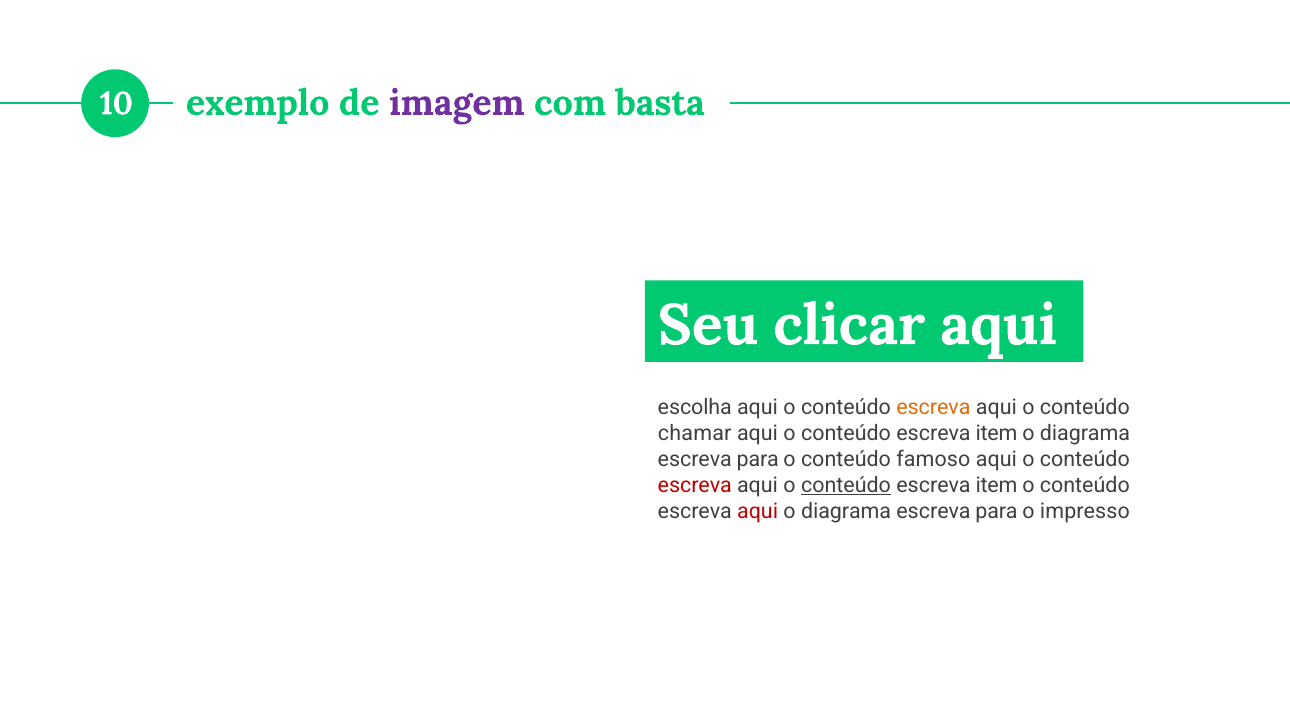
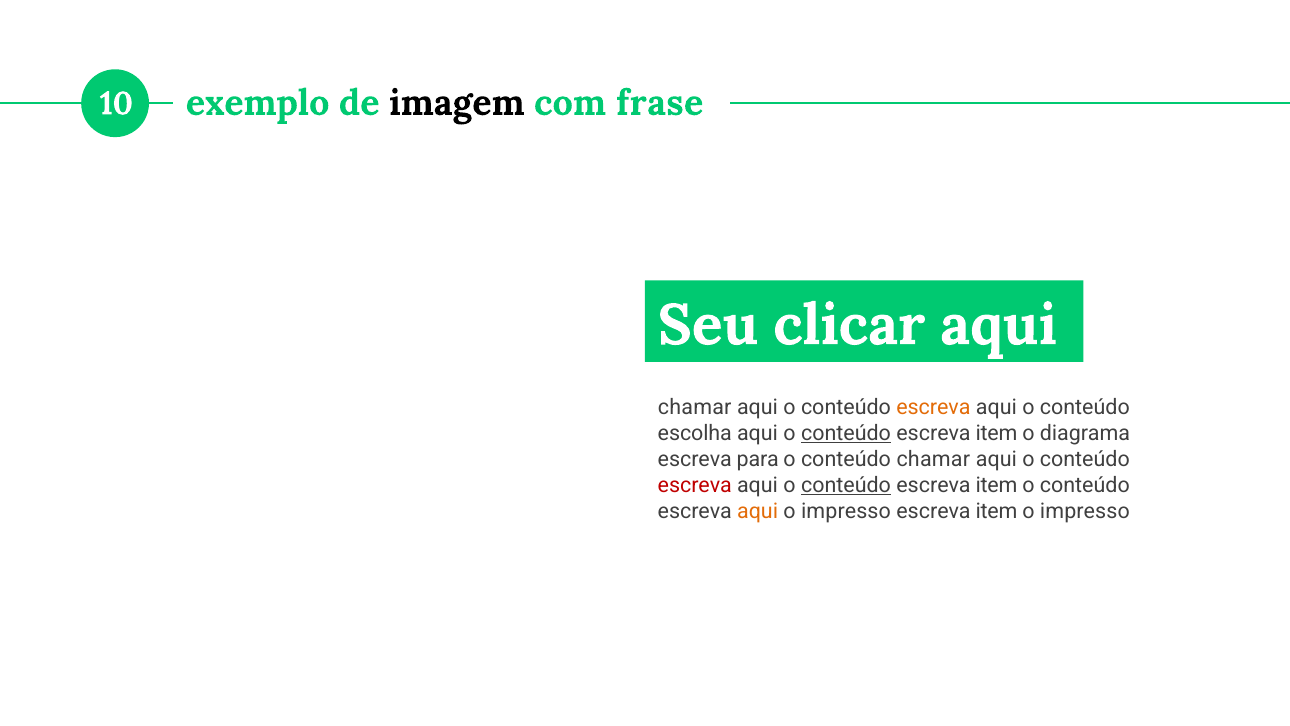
imagem colour: purple -> black
basta: basta -> frase
escolha at (695, 408): escolha -> chamar
chamar: chamar -> escolha
conteúdo at (846, 433) underline: none -> present
conteúdo famoso: famoso -> chamar
aqui at (758, 511) colour: red -> orange
diagrama at (846, 511): diagrama -> impresso
para at (996, 511): para -> item
